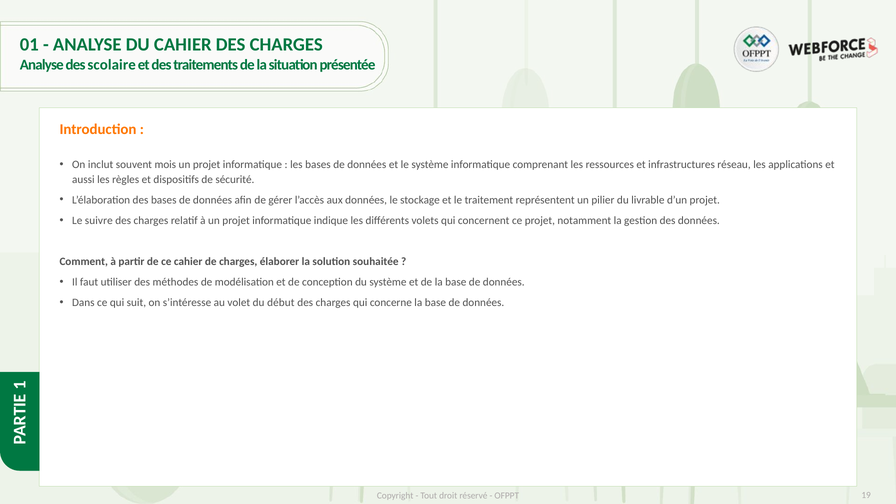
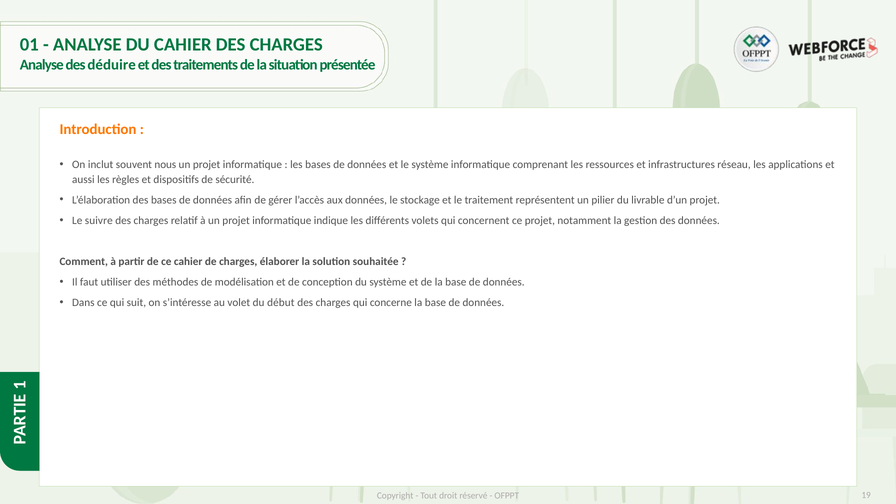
scolaire: scolaire -> déduire
mois: mois -> nous
